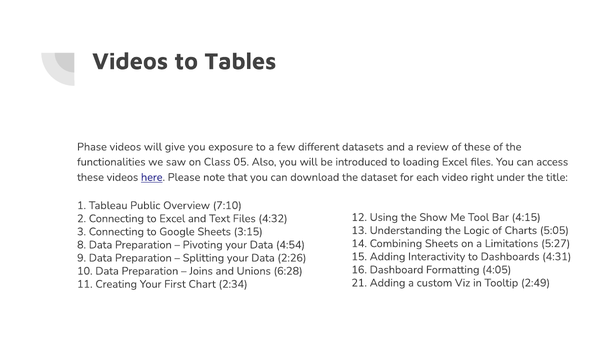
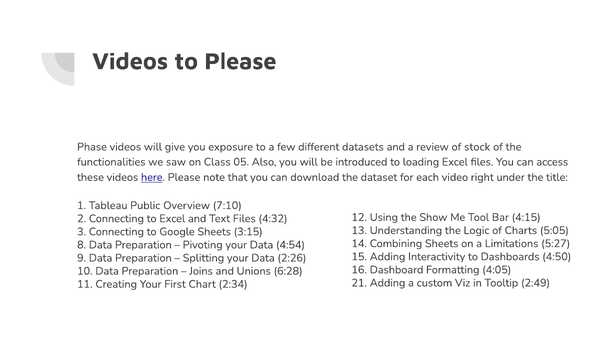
to Tables: Tables -> Please
of these: these -> stock
4:31: 4:31 -> 4:50
